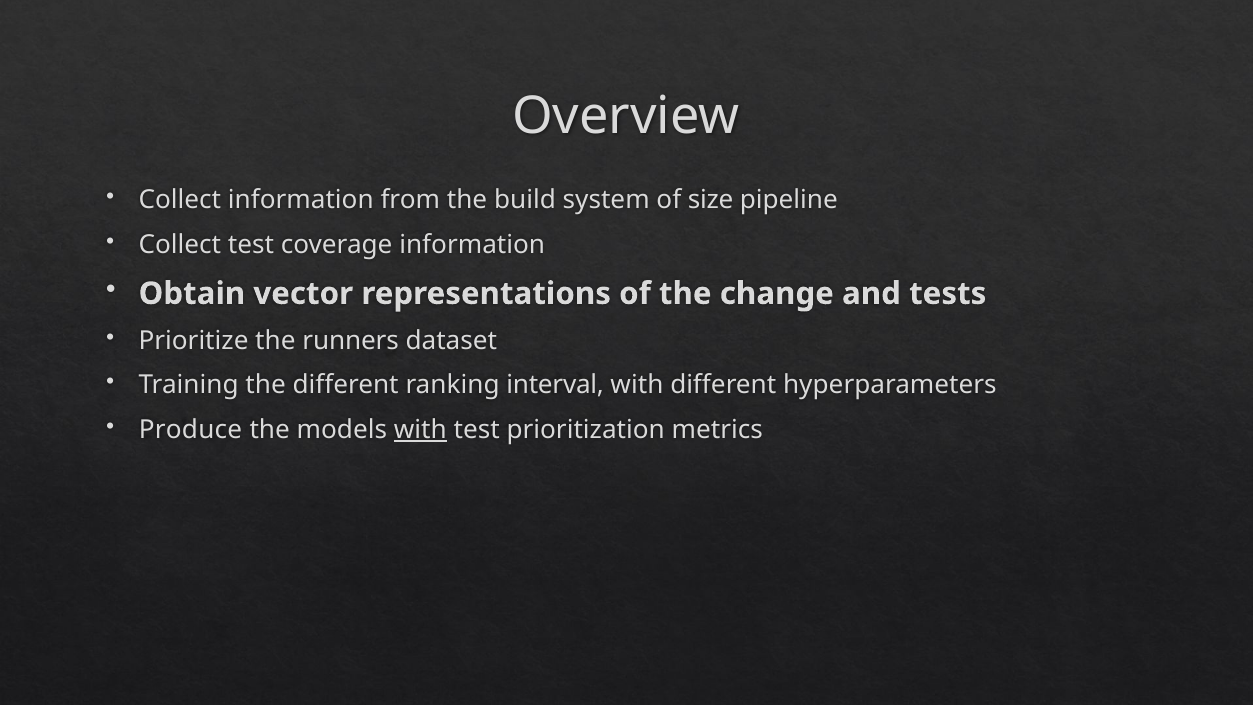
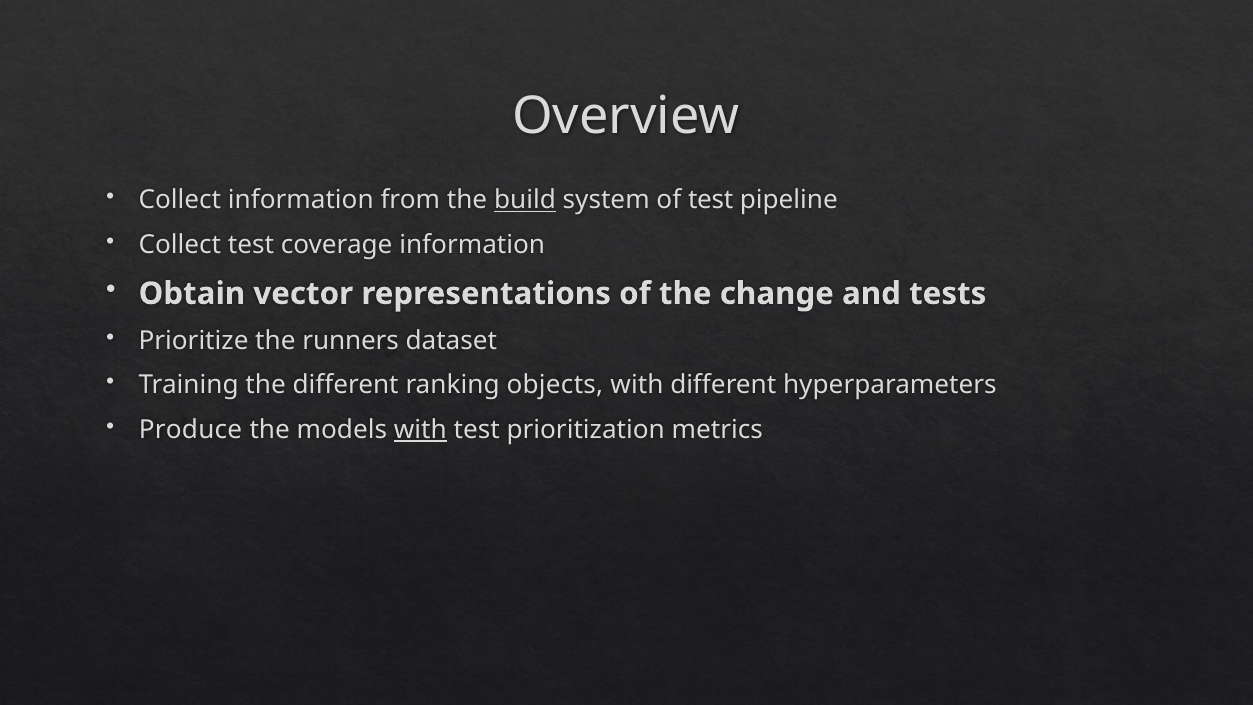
build underline: none -> present
of size: size -> test
interval: interval -> objects
